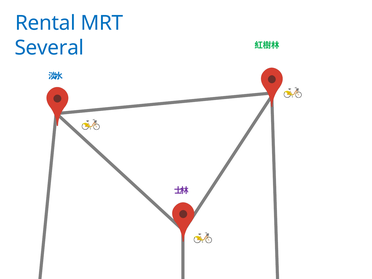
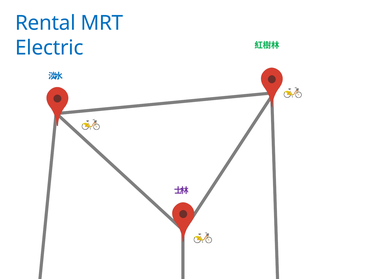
Several: Several -> Electric
